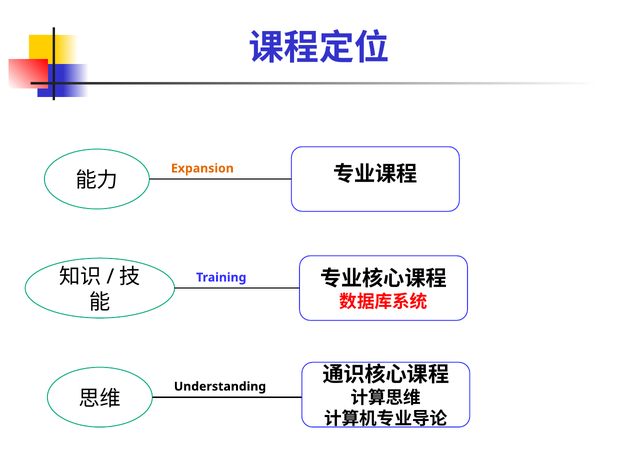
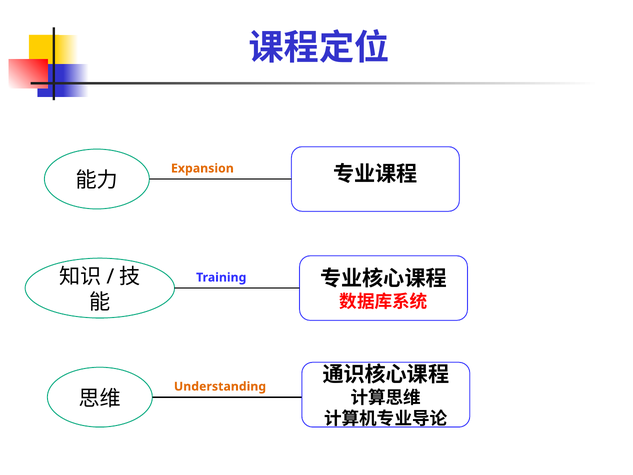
Understanding colour: black -> orange
